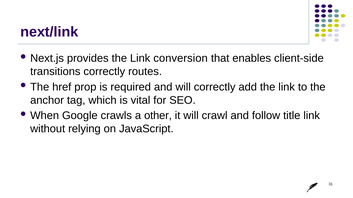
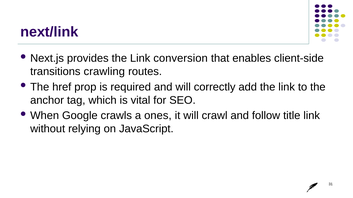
transitions correctly: correctly -> crawling
other: other -> ones
